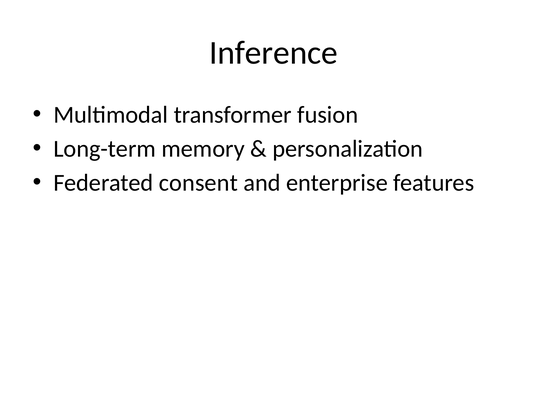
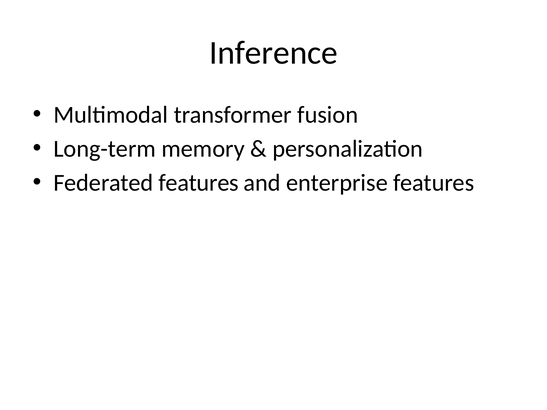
Federated consent: consent -> features
